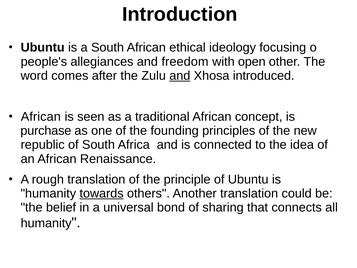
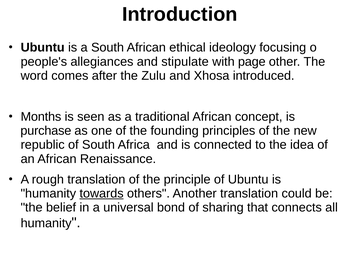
freedom: freedom -> stipulate
open: open -> page
and at (180, 76) underline: present -> none
African at (41, 117): African -> Months
